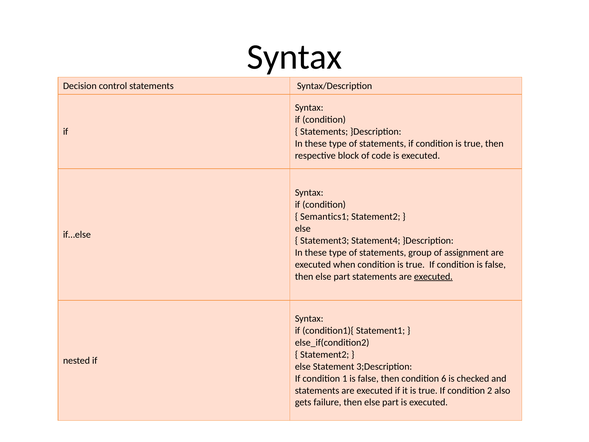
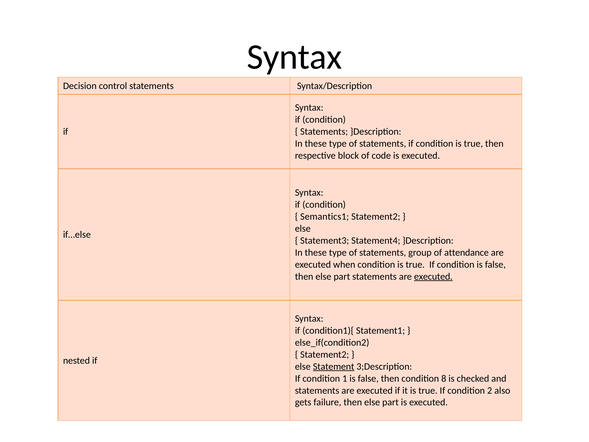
assignment: assignment -> attendance
Statement underline: none -> present
6: 6 -> 8
